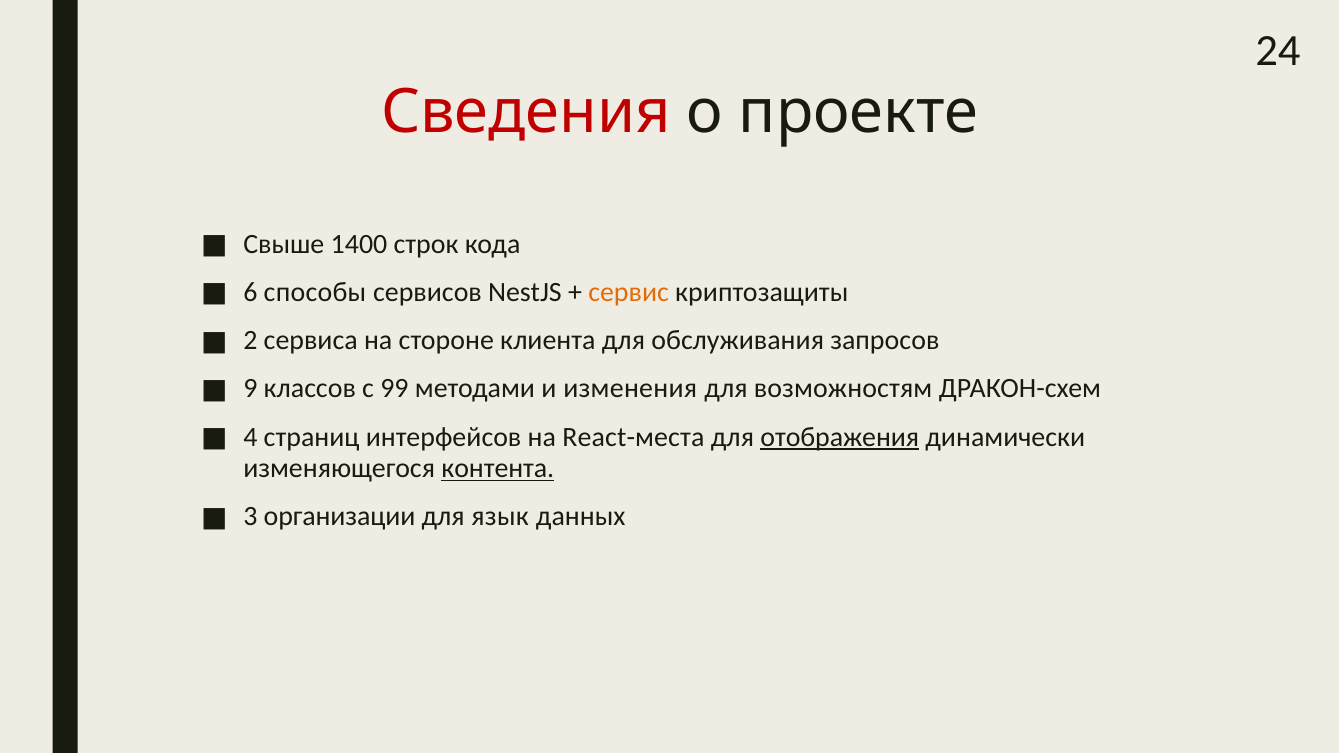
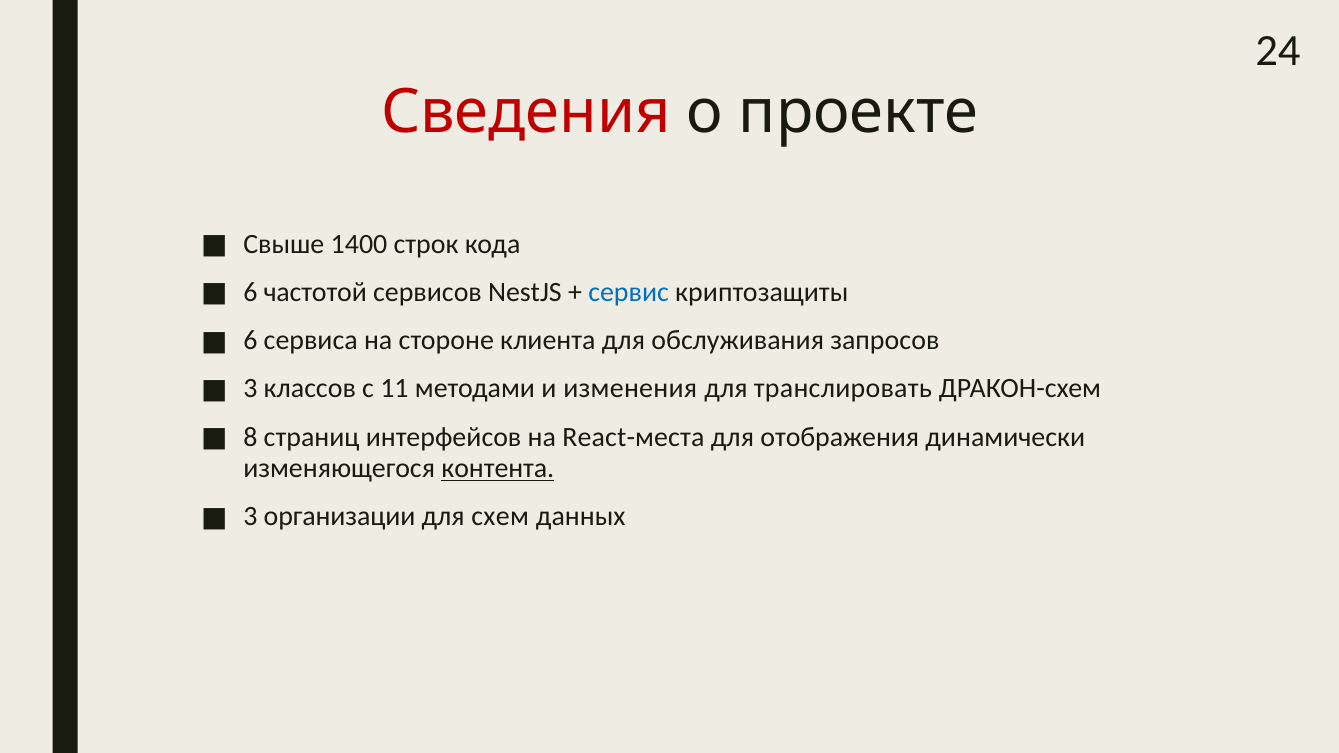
способы: способы -> частотой
сервис colour: orange -> blue
2 at (250, 341): 2 -> 6
9 at (250, 389): 9 -> 3
99: 99 -> 11
возможностям: возможностям -> транслировать
4: 4 -> 8
отображения underline: present -> none
язык: язык -> схем
